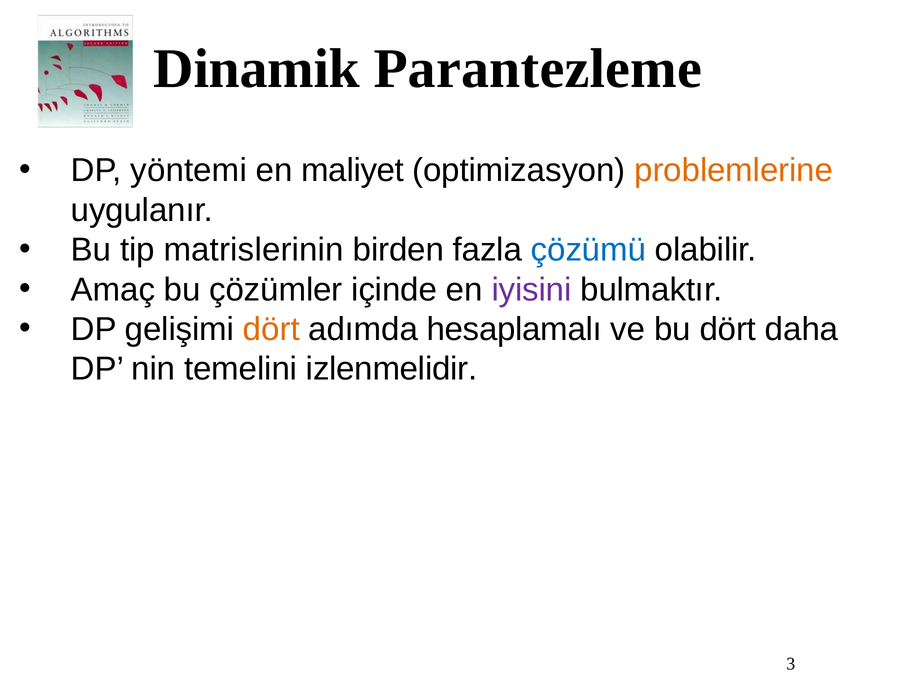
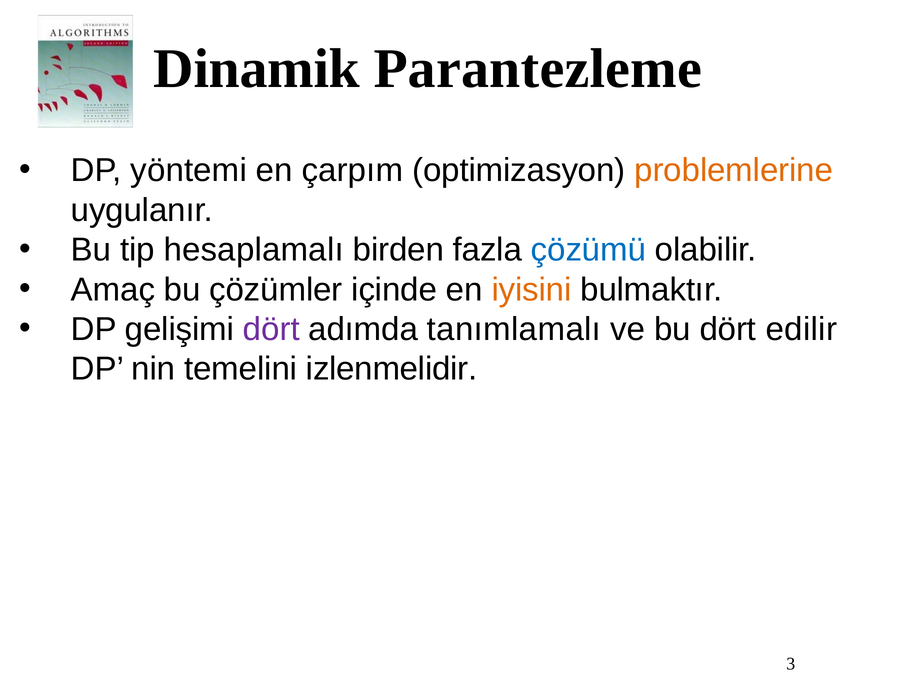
maliyet: maliyet -> çarpım
matrislerinin: matrislerinin -> hesaplamalı
iyisini colour: purple -> orange
dört at (271, 329) colour: orange -> purple
hesaplamalı: hesaplamalı -> tanımlamalı
daha: daha -> edilir
